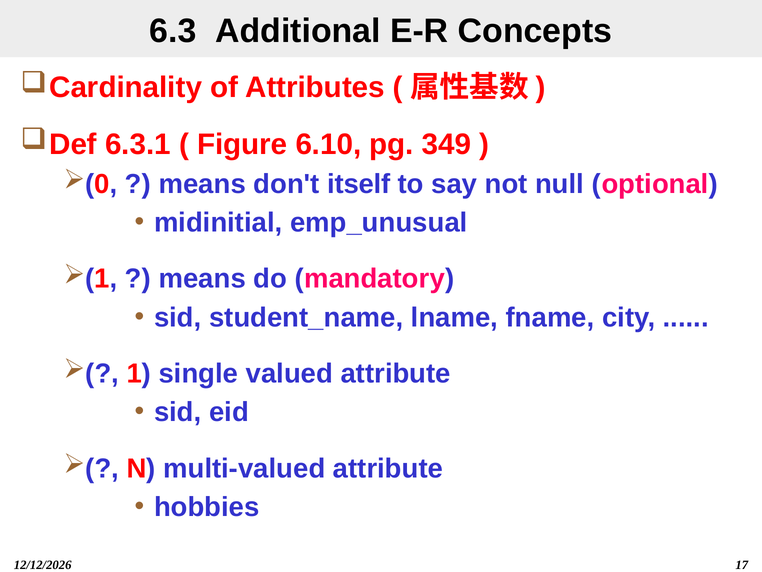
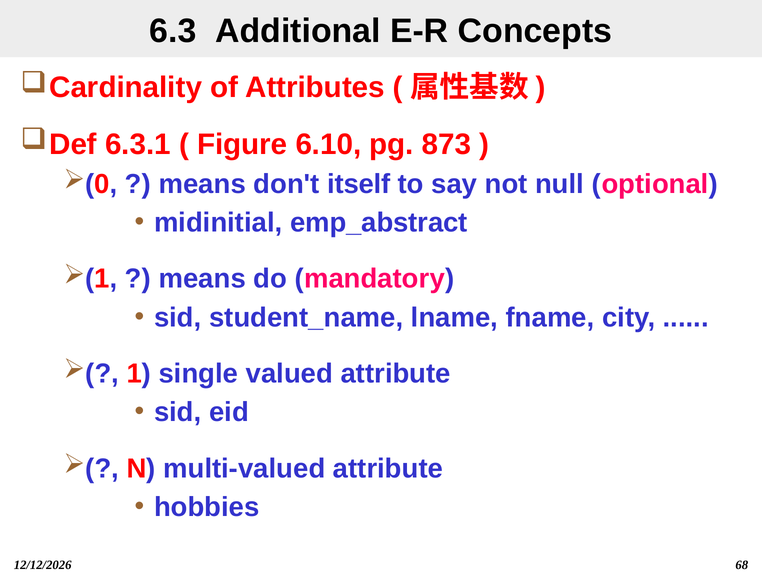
349: 349 -> 873
emp_unusual: emp_unusual -> emp_abstract
17: 17 -> 68
